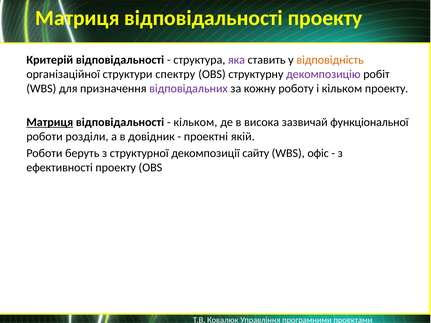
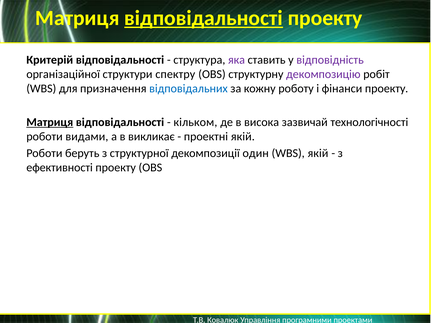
відповідальності at (204, 18) underline: none -> present
відповідність colour: orange -> purple
відповідальних colour: purple -> blue
і кільком: кільком -> фінанси
функціональної: функціональної -> технологічності
розділи: розділи -> видами
довідник: довідник -> викликає
сайту: сайту -> один
WBS офіс: офіс -> якій
